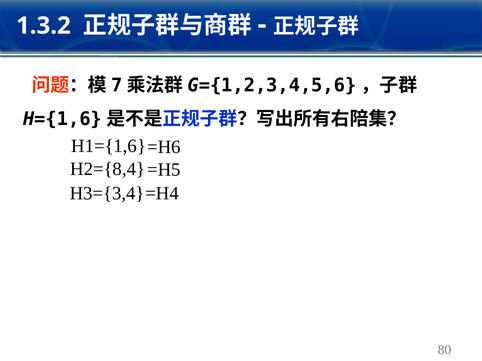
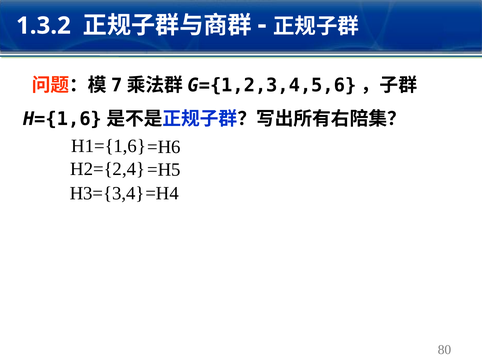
H2={8,4: H2={8,4 -> H2={2,4
